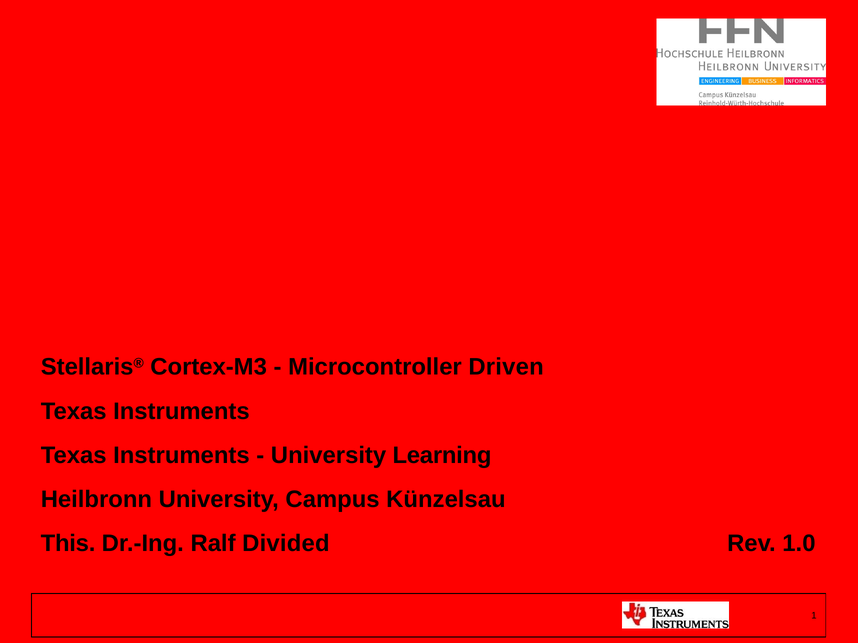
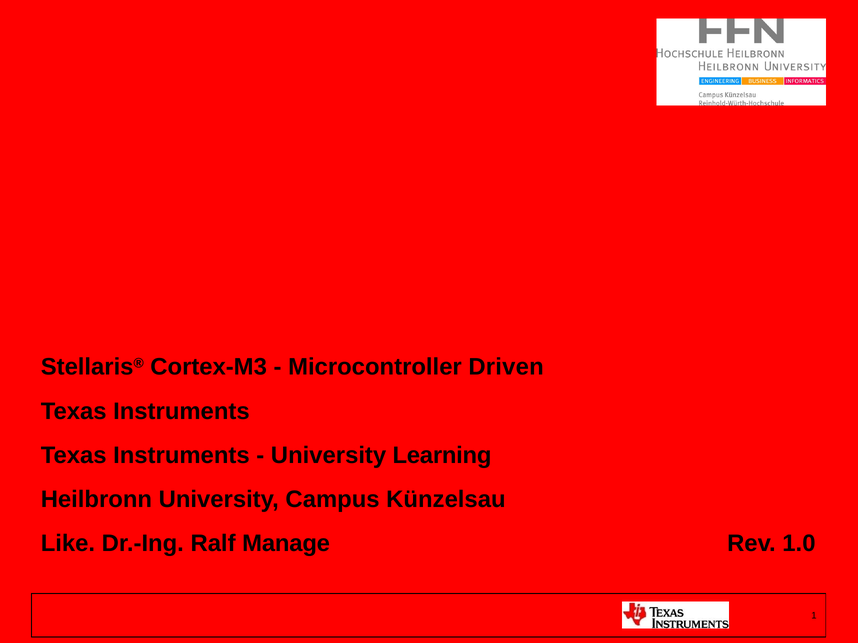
This: This -> Like
Divided: Divided -> Manage
